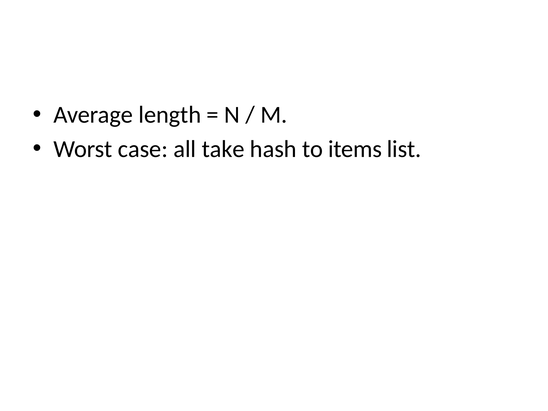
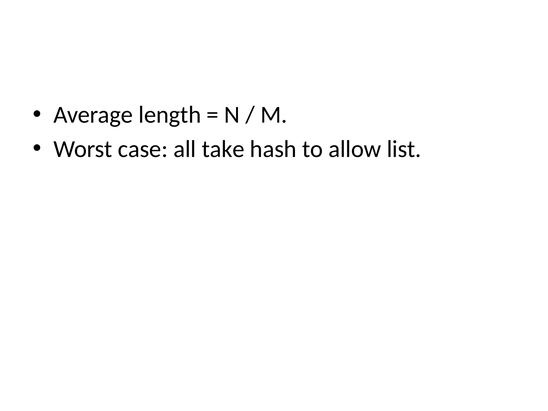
items: items -> allow
